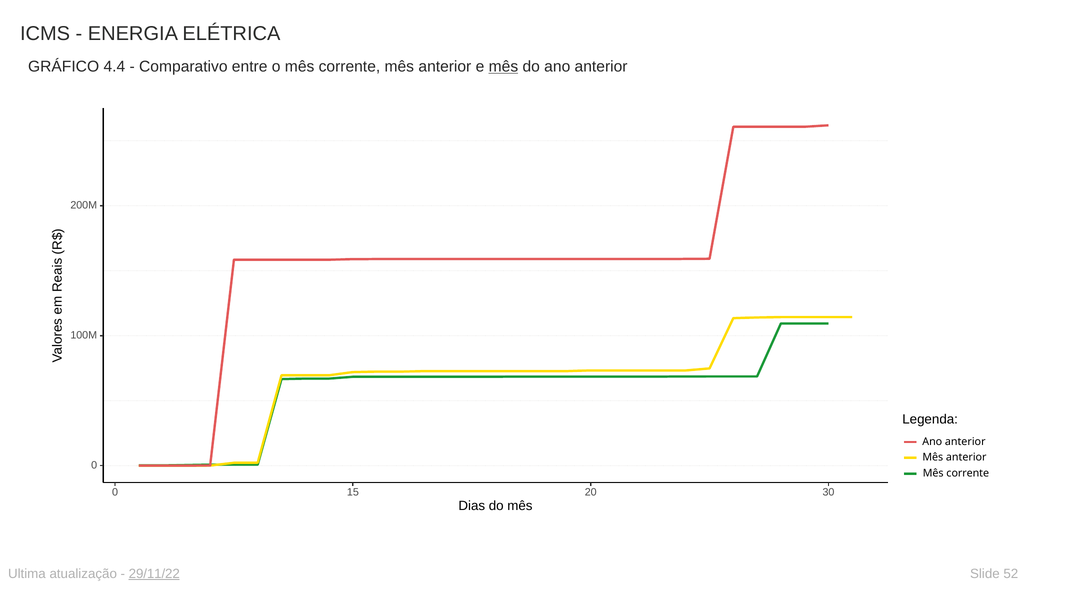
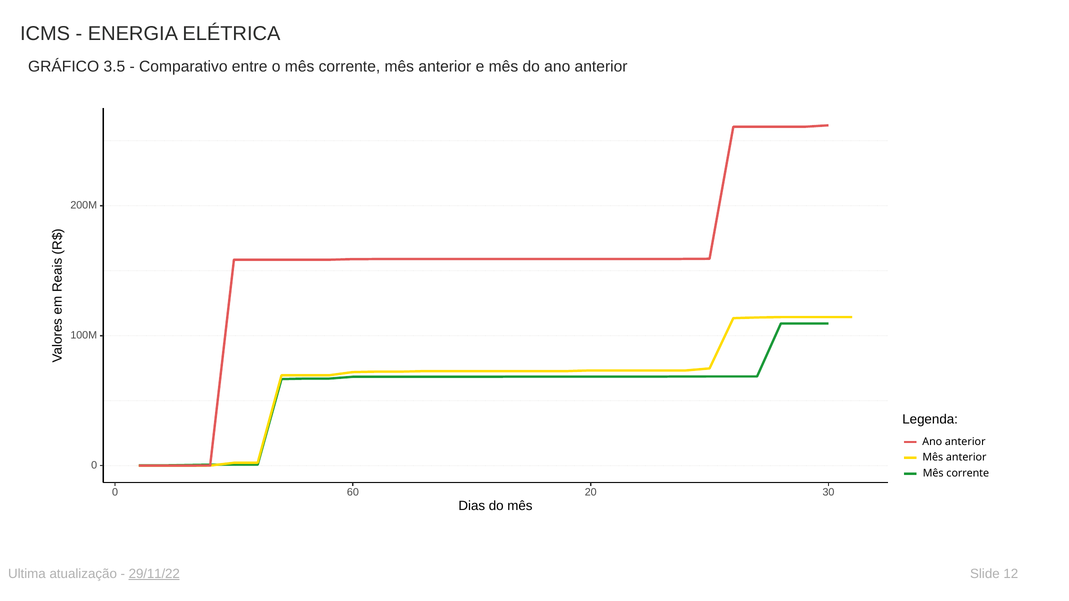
4.4: 4.4 -> 3.5
mês at (503, 67) underline: present -> none
15: 15 -> 60
52: 52 -> 12
